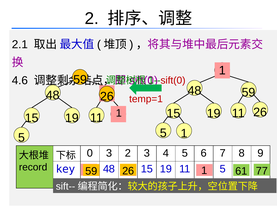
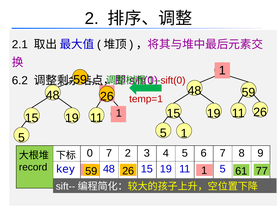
4.6: 4.6 -> 6.2
0 3: 3 -> 7
